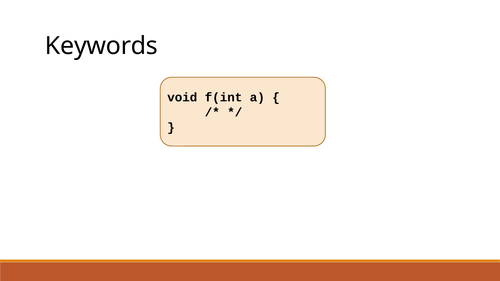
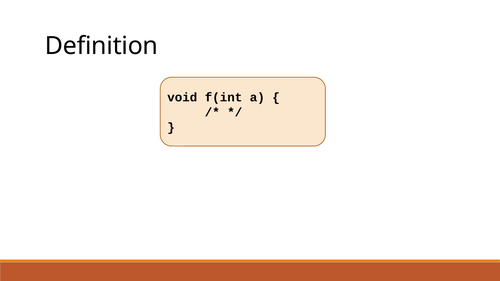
Keywords: Keywords -> Definition
